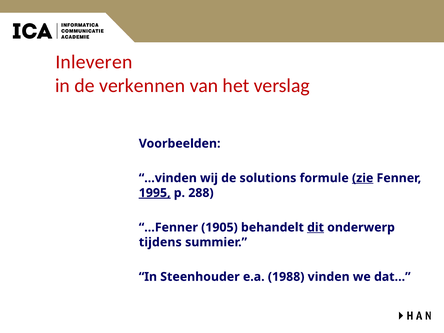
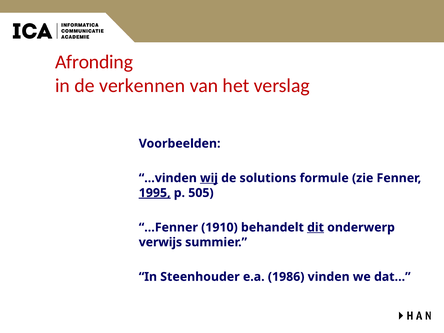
Inleveren: Inleveren -> Afronding
wij underline: none -> present
zie underline: present -> none
288: 288 -> 505
1905: 1905 -> 1910
tijdens: tijdens -> verwijs
1988: 1988 -> 1986
